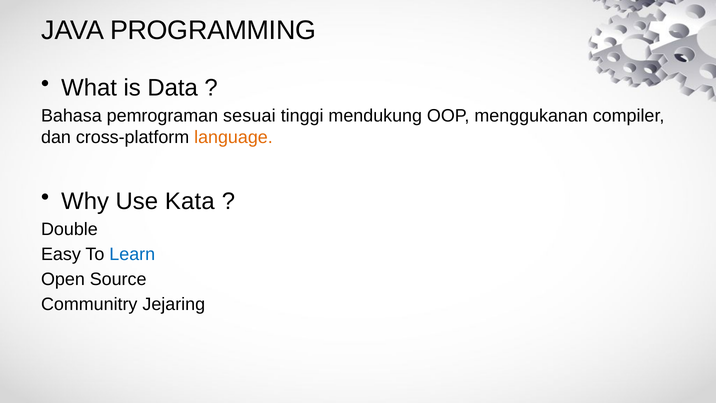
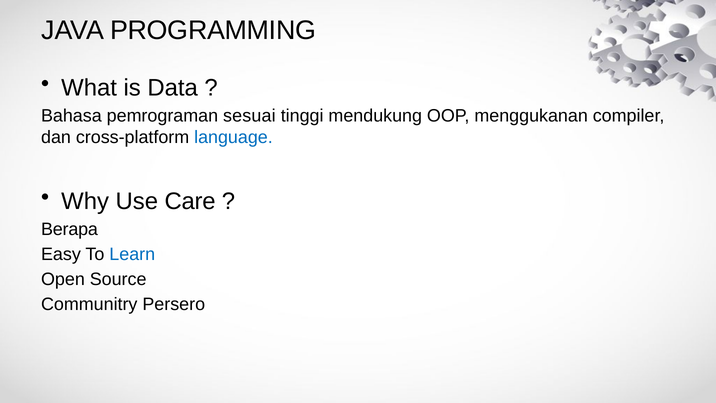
language colour: orange -> blue
Kata: Kata -> Care
Double: Double -> Berapa
Jejaring: Jejaring -> Persero
